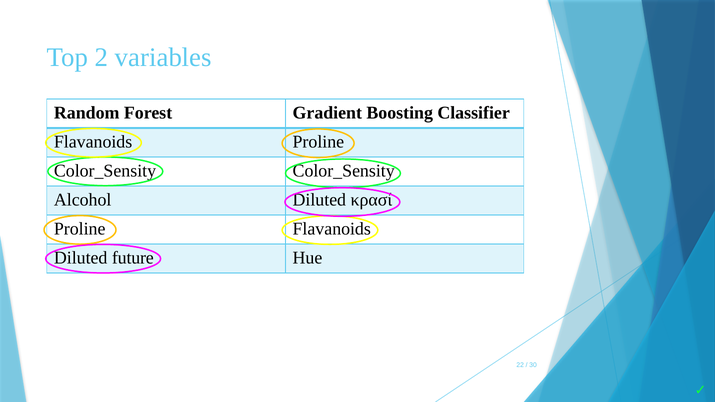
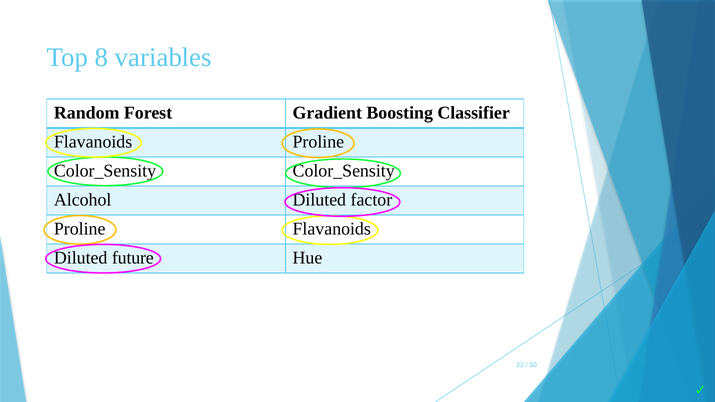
2: 2 -> 8
κρασί: κρασί -> factor
